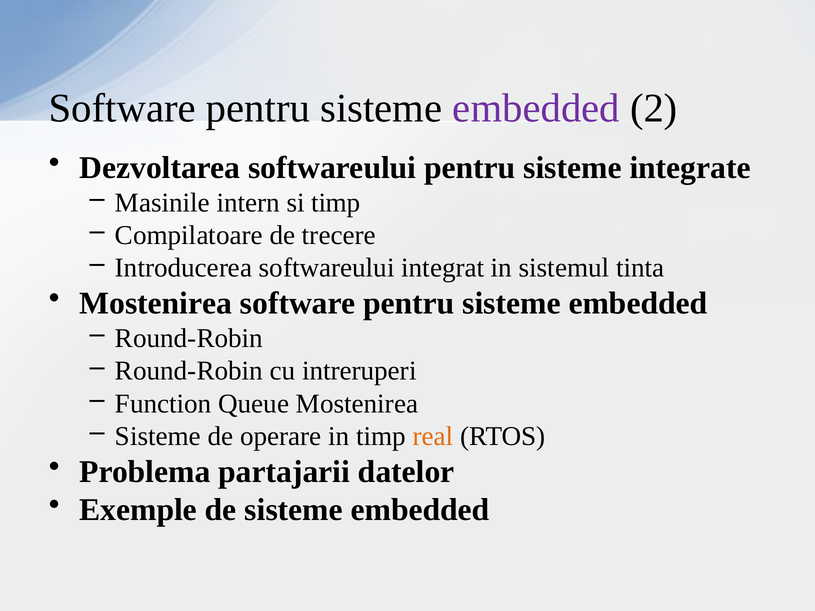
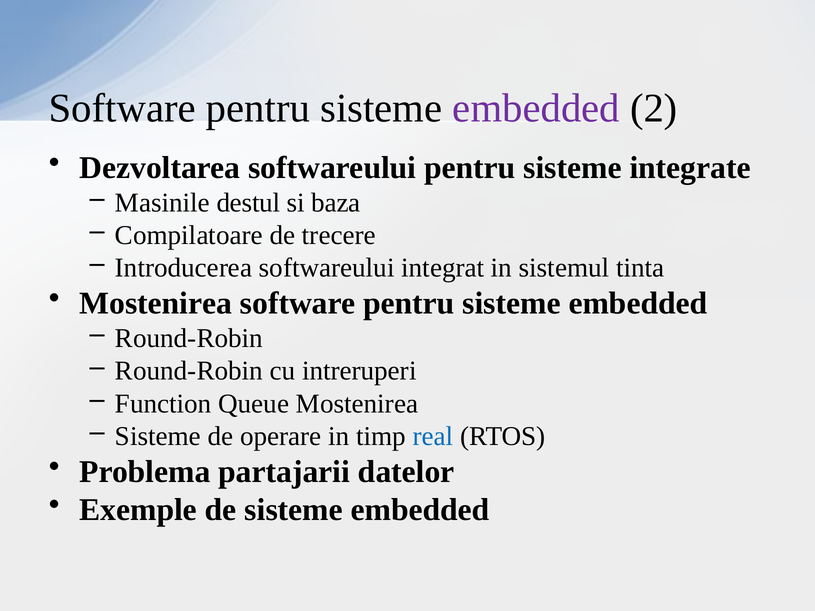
intern: intern -> destul
si timp: timp -> baza
real colour: orange -> blue
